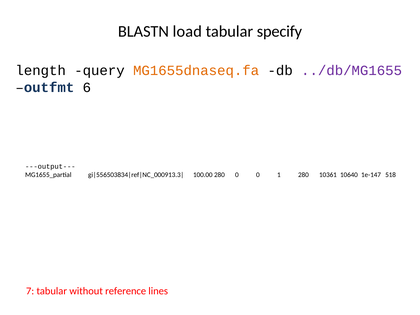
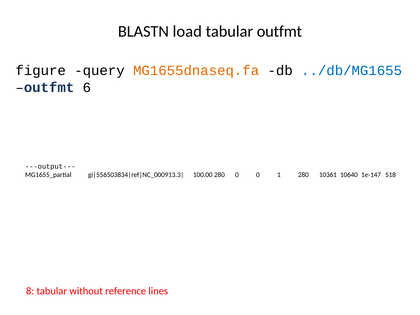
tabular specify: specify -> outfmt
length: length -> figure
../db/MG1655 colour: purple -> blue
7: 7 -> 8
